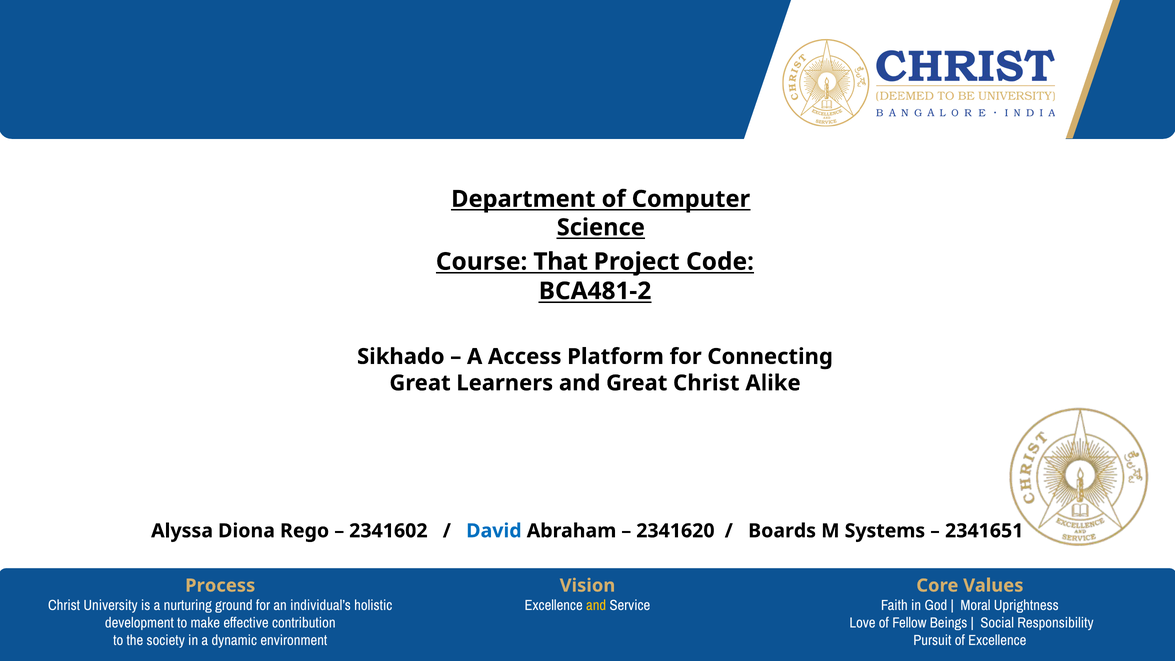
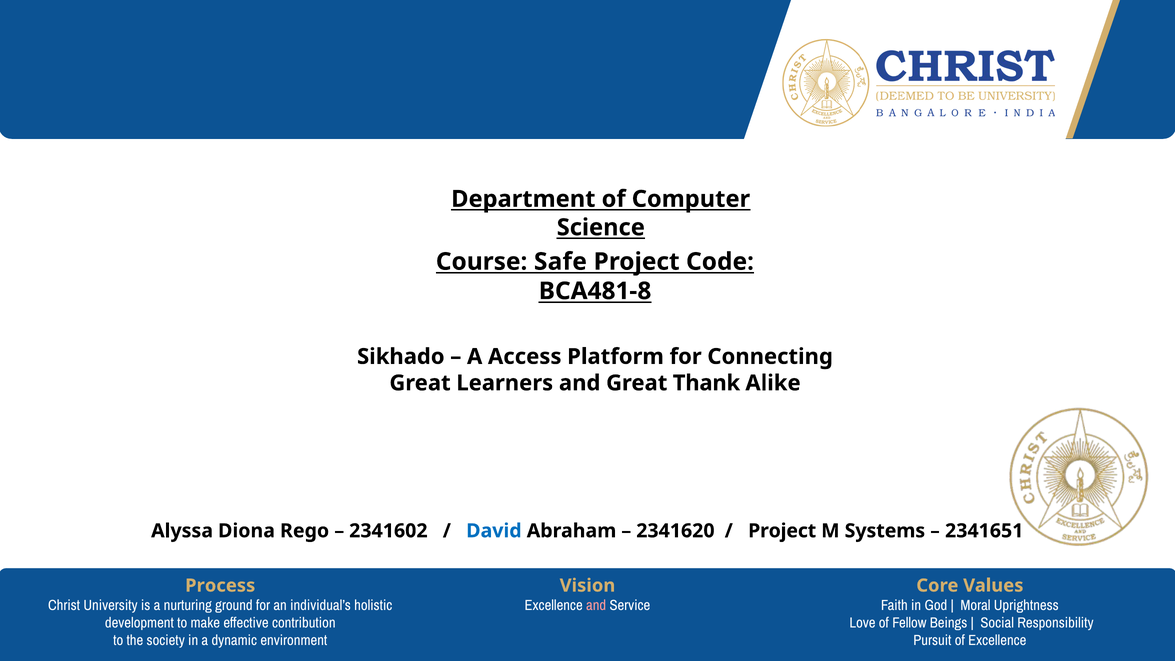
That: That -> Safe
BCA481-2: BCA481-2 -> BCA481-8
Great Christ: Christ -> Thank
Boards at (782, 531): Boards -> Project
and at (596, 605) colour: yellow -> pink
